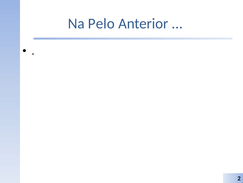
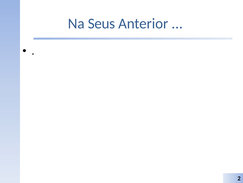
Pelo: Pelo -> Seus
